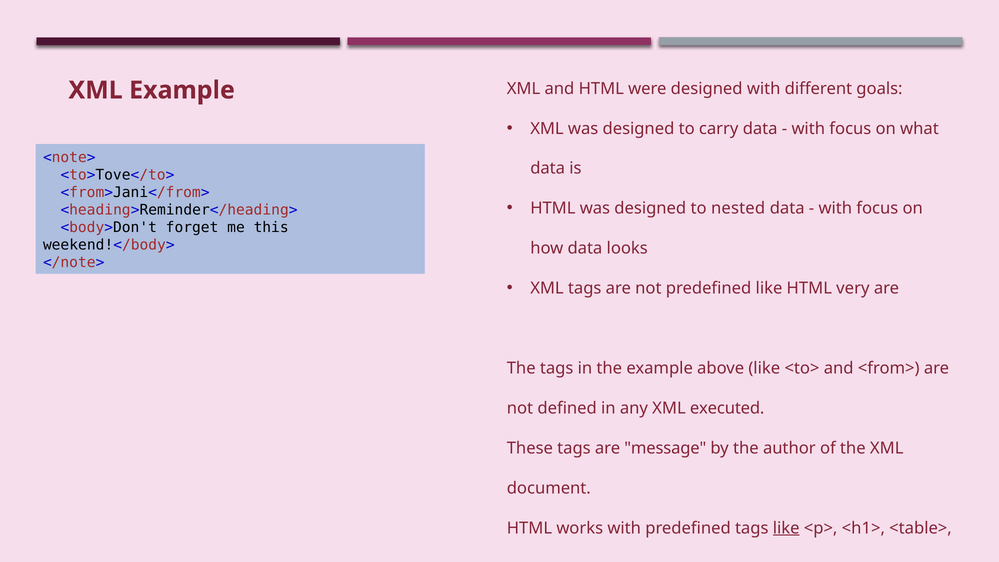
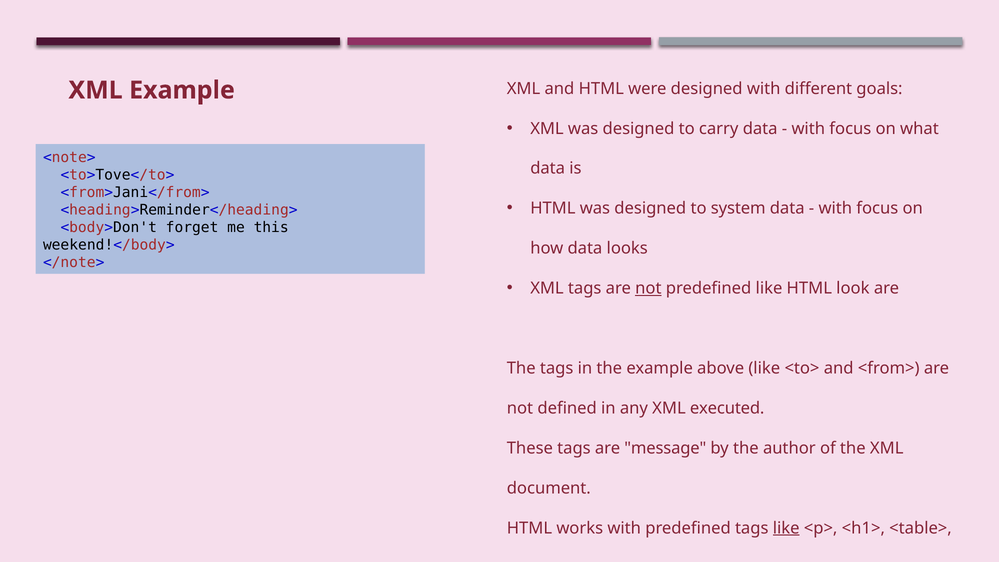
nested: nested -> system
not at (648, 288) underline: none -> present
very: very -> look
